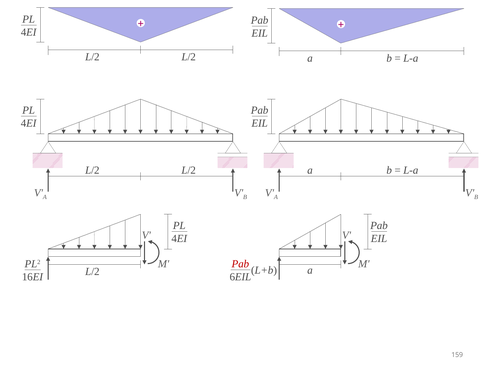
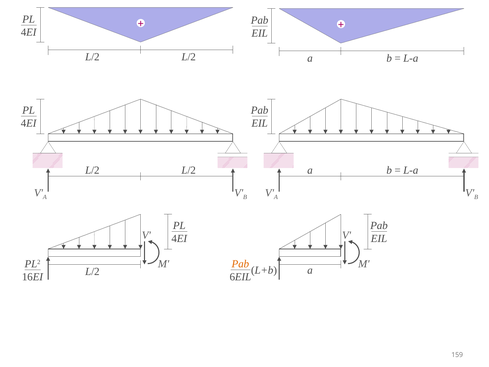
Pab at (240, 264) colour: red -> orange
